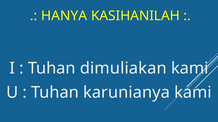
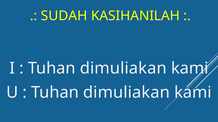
HANYA: HANYA -> SUDAH
karunianya at (126, 93): karunianya -> dimuliakan
